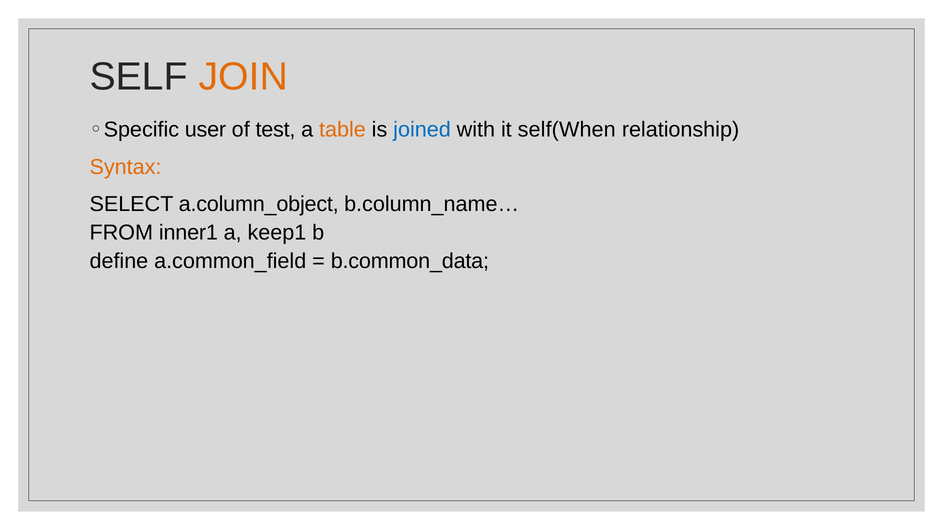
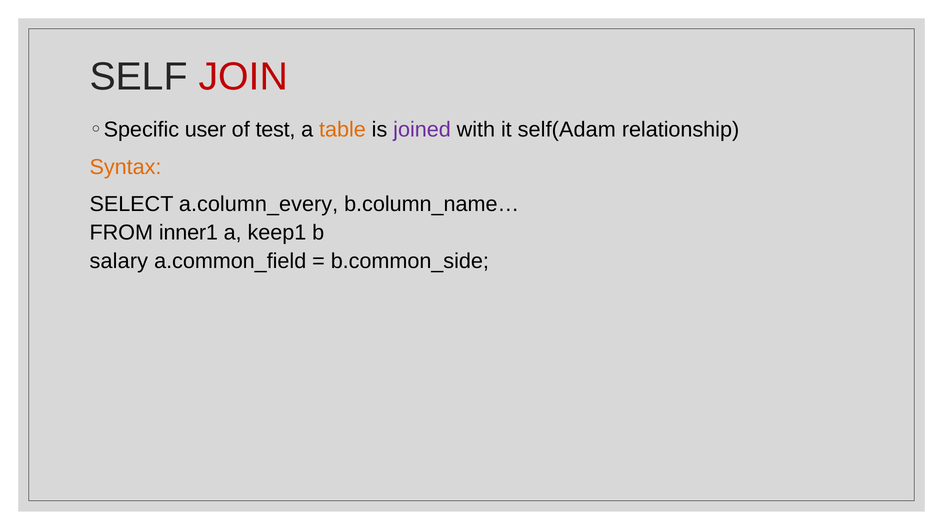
JOIN colour: orange -> red
joined colour: blue -> purple
self(When: self(When -> self(Adam
a.column_object: a.column_object -> a.column_every
define: define -> salary
b.common_data: b.common_data -> b.common_side
